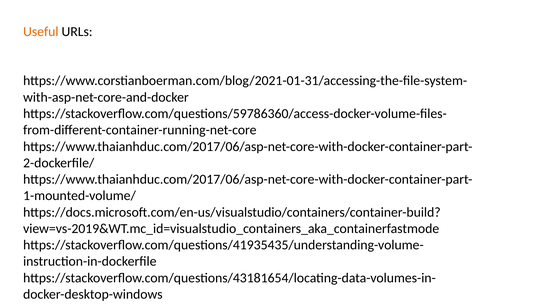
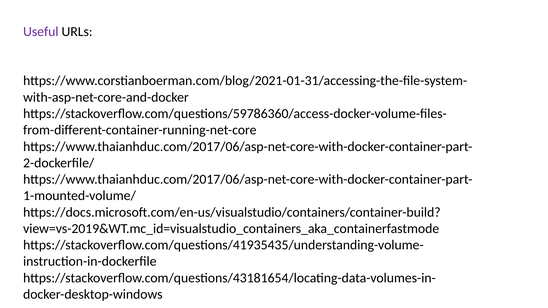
Useful colour: orange -> purple
